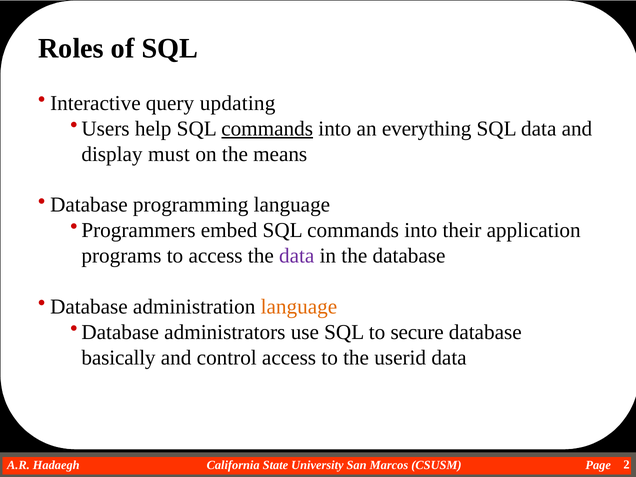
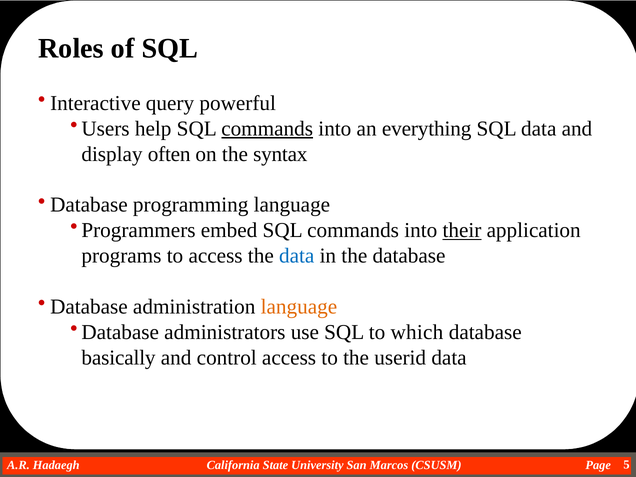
updating: updating -> powerful
must: must -> often
means: means -> syntax
their underline: none -> present
data at (297, 256) colour: purple -> blue
secure: secure -> which
2: 2 -> 5
